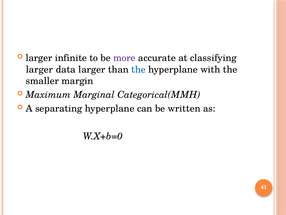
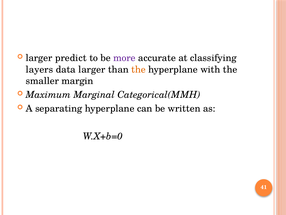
infinite: infinite -> predict
larger at (39, 69): larger -> layers
the at (139, 69) colour: blue -> orange
